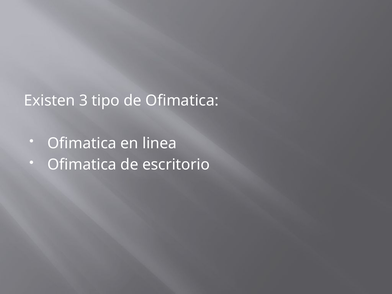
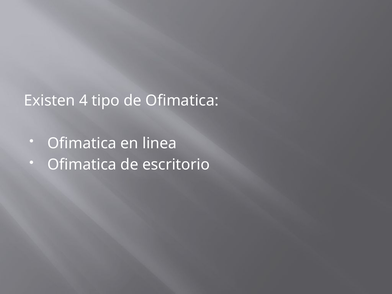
3: 3 -> 4
